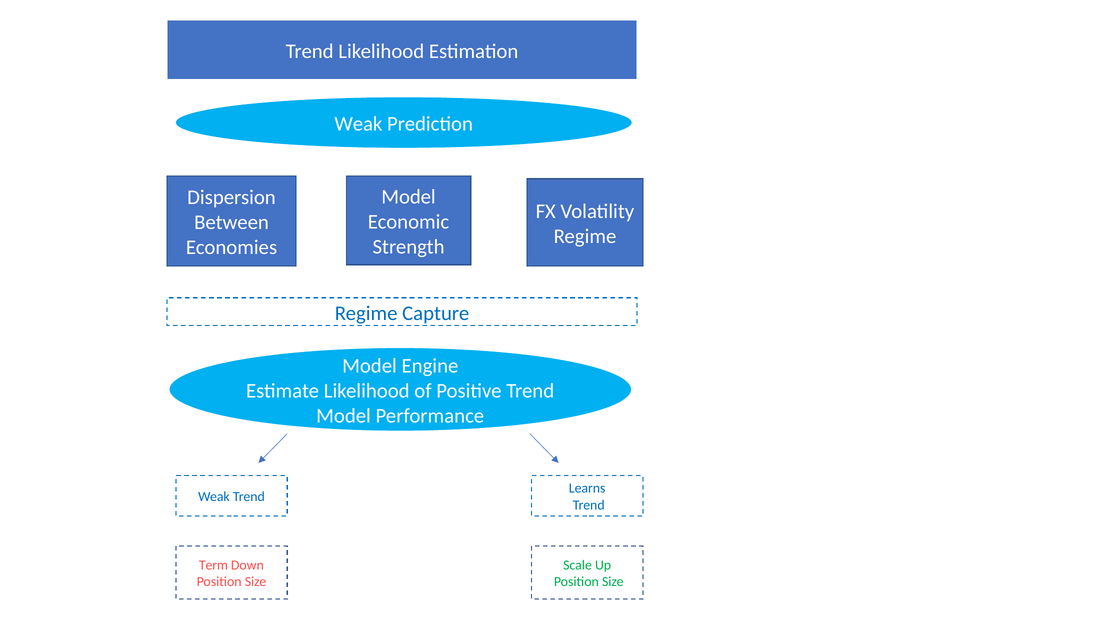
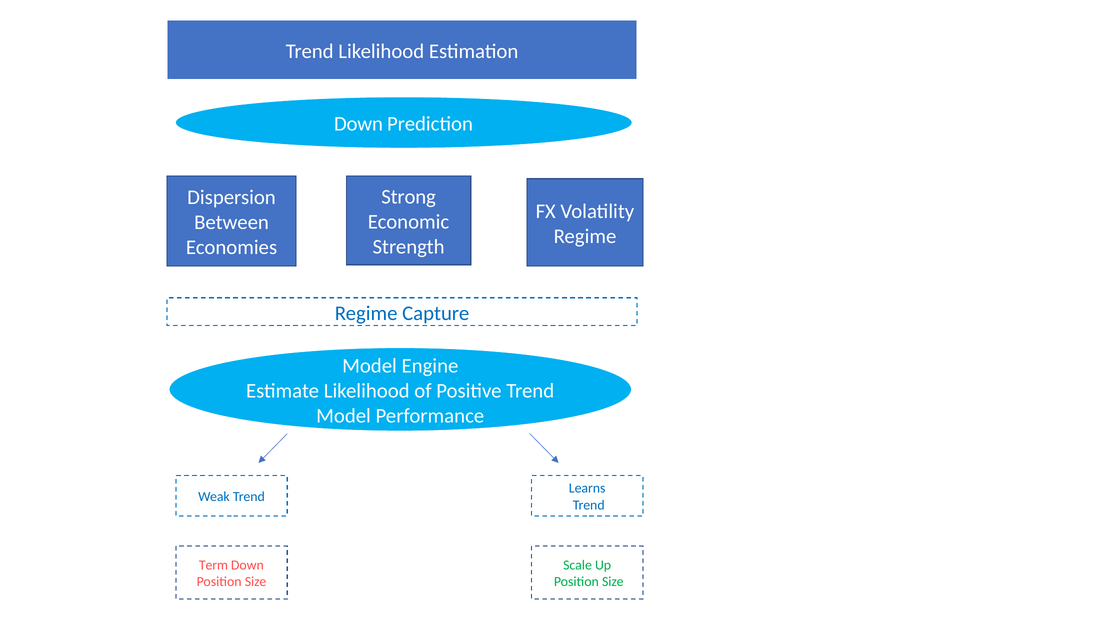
Weak at (358, 124): Weak -> Down
Model at (409, 197): Model -> Strong
